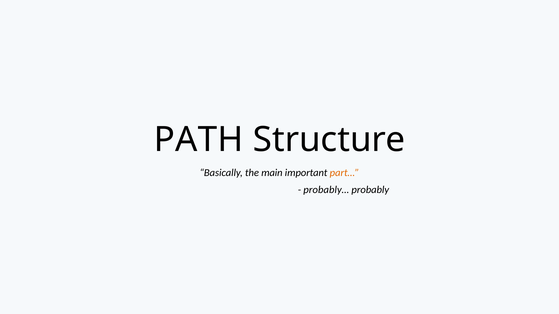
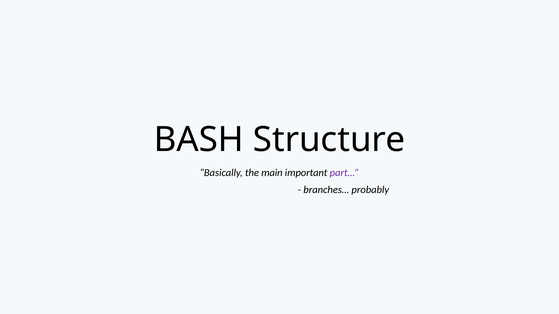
PATH: PATH -> BASH
part… colour: orange -> purple
probably…: probably… -> branches…
